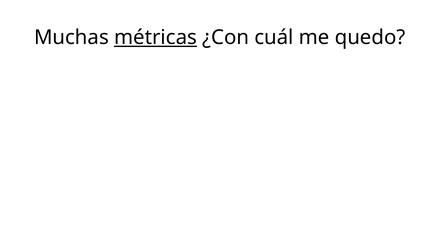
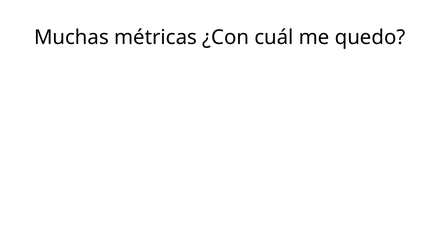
métricas underline: present -> none
